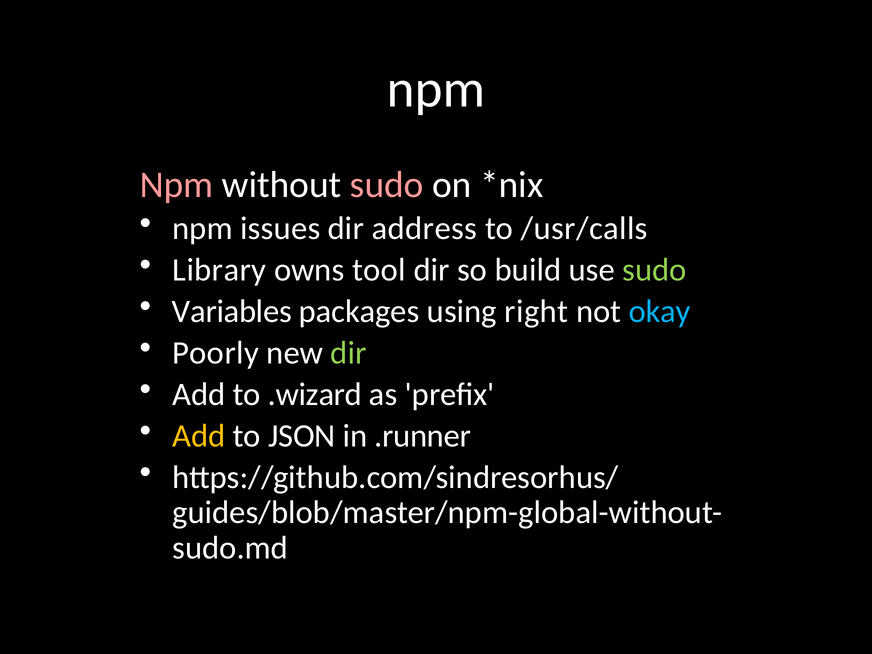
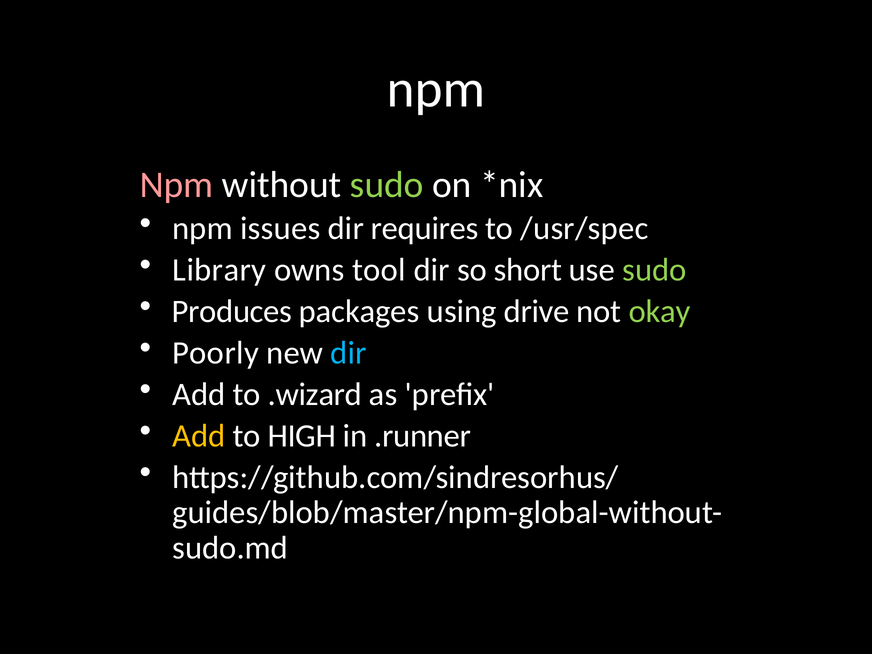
sudo at (387, 185) colour: pink -> light green
address: address -> requires
/usr/calls: /usr/calls -> /usr/spec
build: build -> short
Variables: Variables -> Produces
right: right -> drive
okay colour: light blue -> light green
dir at (348, 353) colour: light green -> light blue
JSON: JSON -> HIGH
